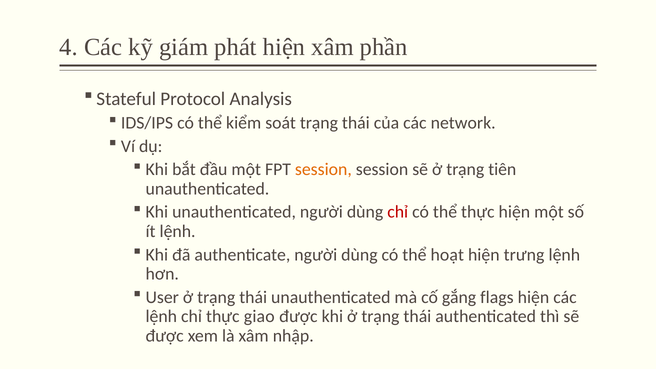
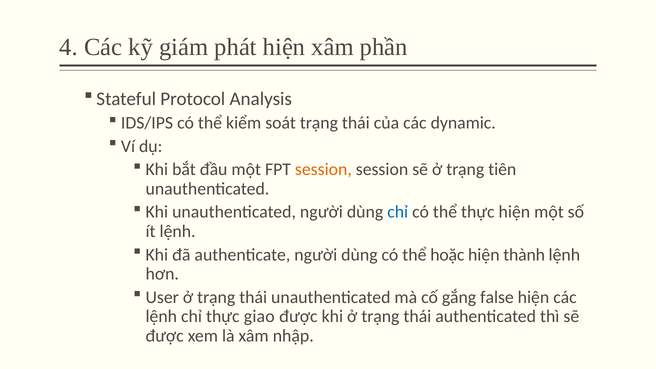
network: network -> dynamic
chỉ at (398, 212) colour: red -> blue
hoạt: hoạt -> hoặc
trưng: trưng -> thành
flags: flags -> false
